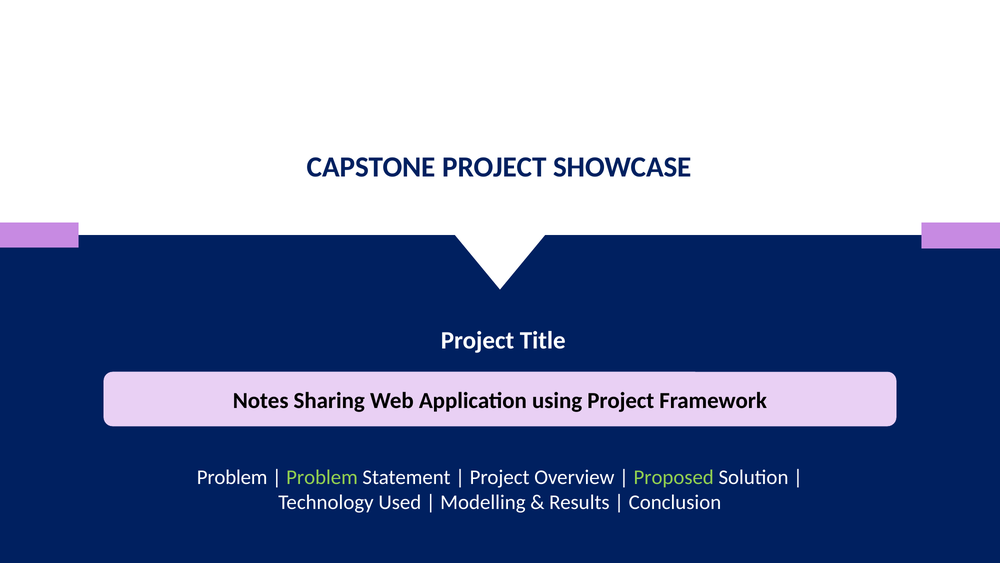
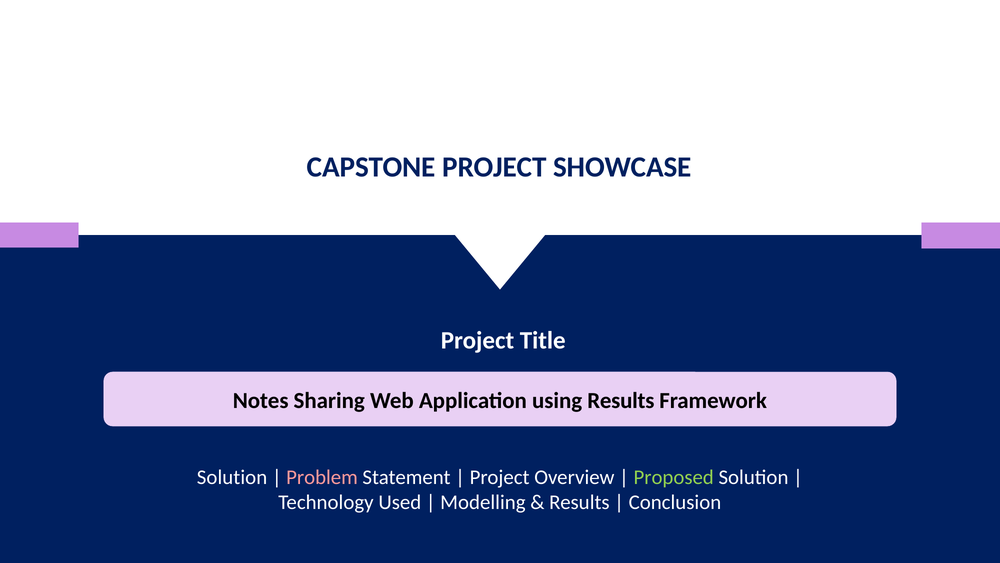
using Project: Project -> Results
Problem at (232, 477): Problem -> Solution
Problem at (322, 477) colour: light green -> pink
